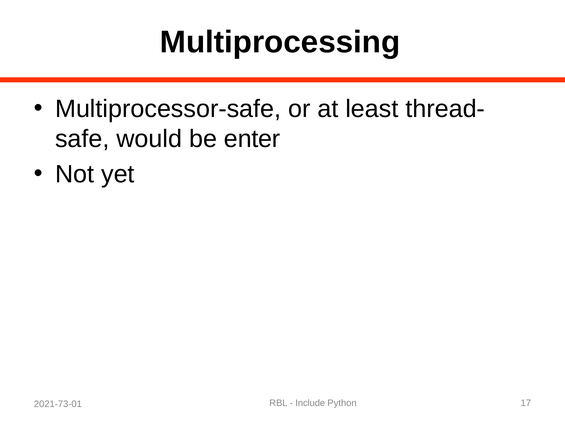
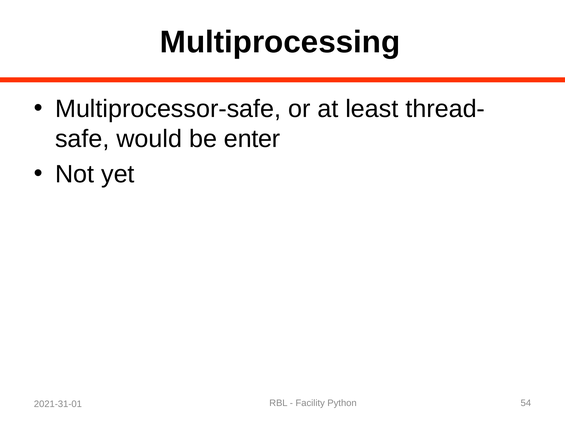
Include: Include -> Facility
17: 17 -> 54
2021-73-01: 2021-73-01 -> 2021-31-01
